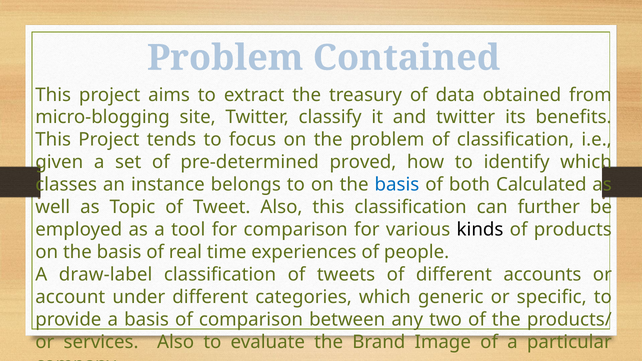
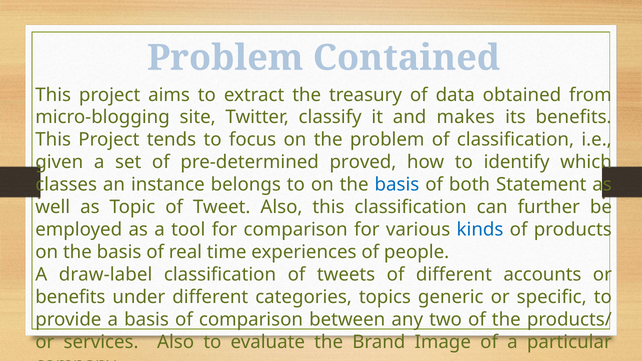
and twitter: twitter -> makes
Calculated: Calculated -> Statement
kinds colour: black -> blue
account at (70, 297): account -> benefits
categories which: which -> topics
